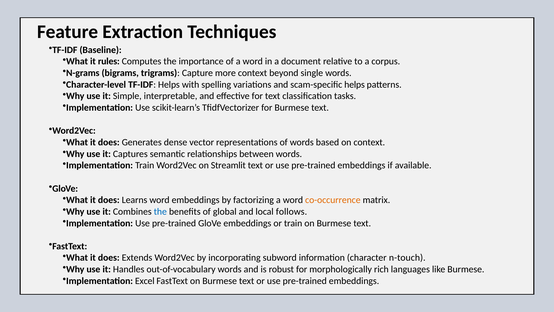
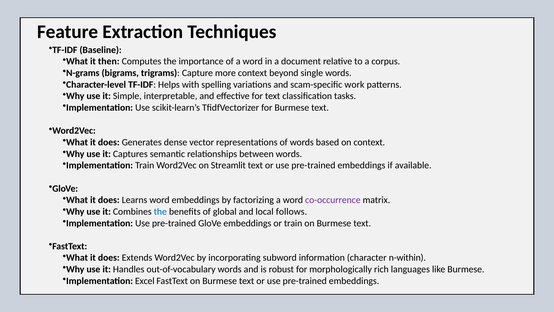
rules: rules -> then
scam-specific helps: helps -> work
co-occurrence colour: orange -> purple
n-touch: n-touch -> n-within
